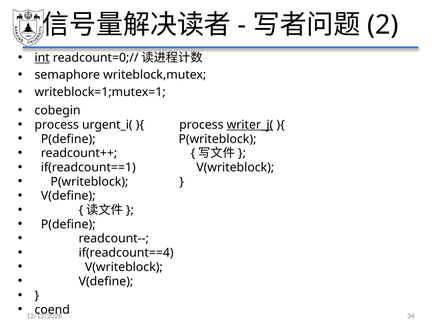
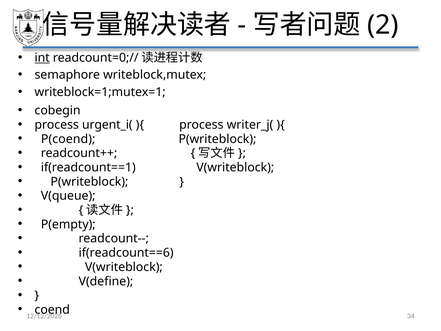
writer_j( underline: present -> none
P(define at (68, 139): P(define -> P(coend
V(define at (68, 196): V(define -> V(queue
P(define at (68, 224): P(define -> P(empty
if(readcount==4: if(readcount==4 -> if(readcount==6
